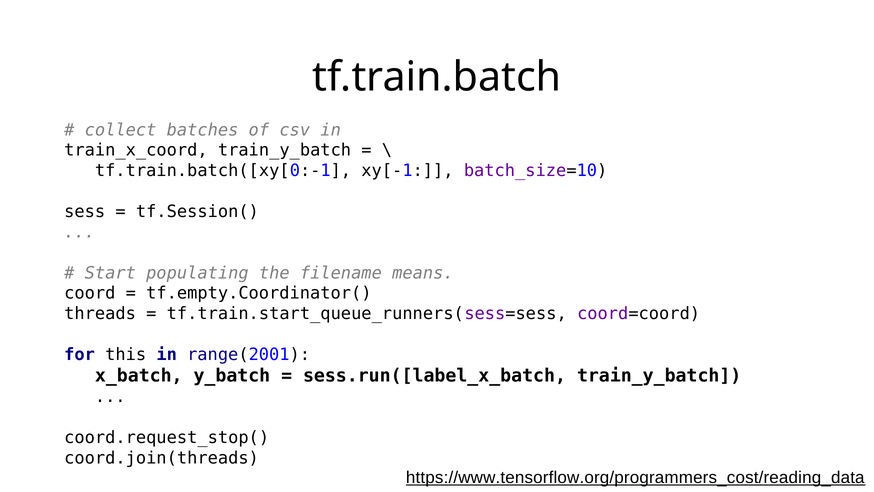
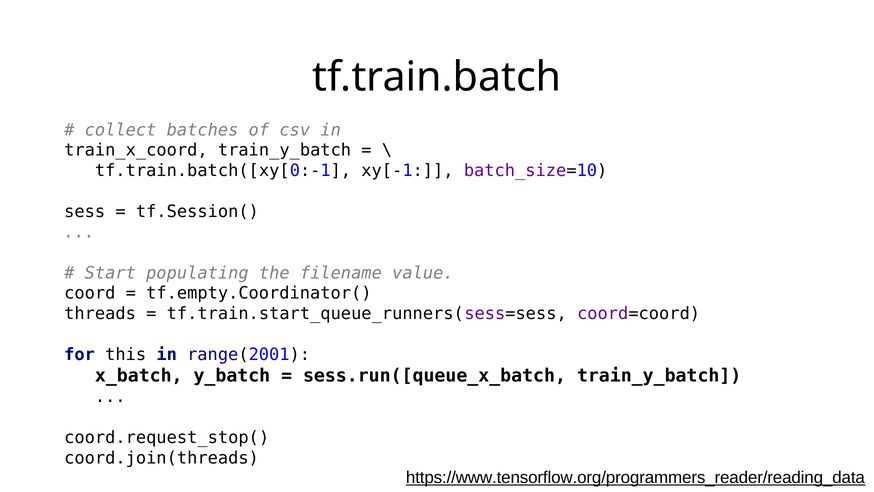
means: means -> value
sess.run([label_x_batch: sess.run([label_x_batch -> sess.run([queue_x_batch
https://www.tensorflow.org/programmers_cost/reading_data: https://www.tensorflow.org/programmers_cost/reading_data -> https://www.tensorflow.org/programmers_reader/reading_data
